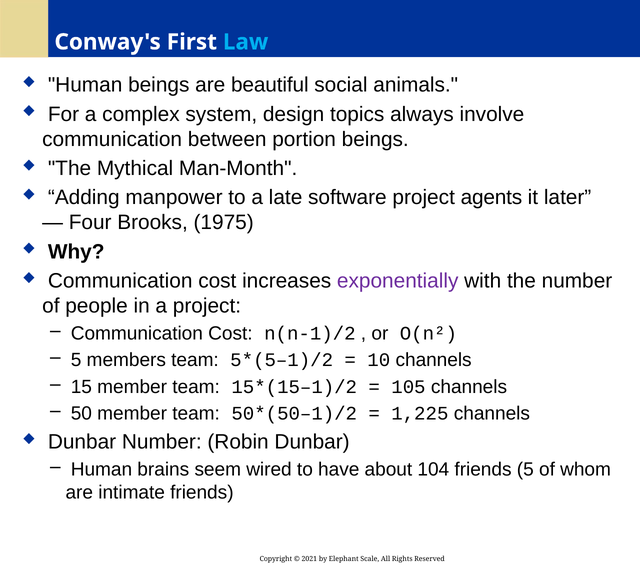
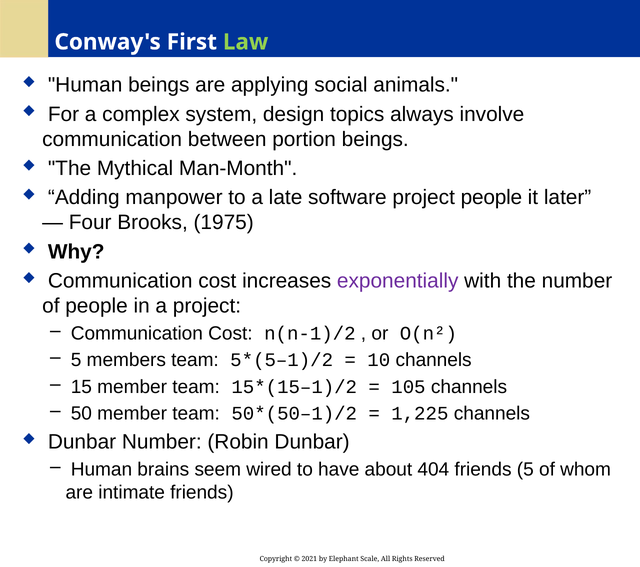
Law colour: light blue -> light green
beautiful: beautiful -> applying
project agents: agents -> people
104: 104 -> 404
